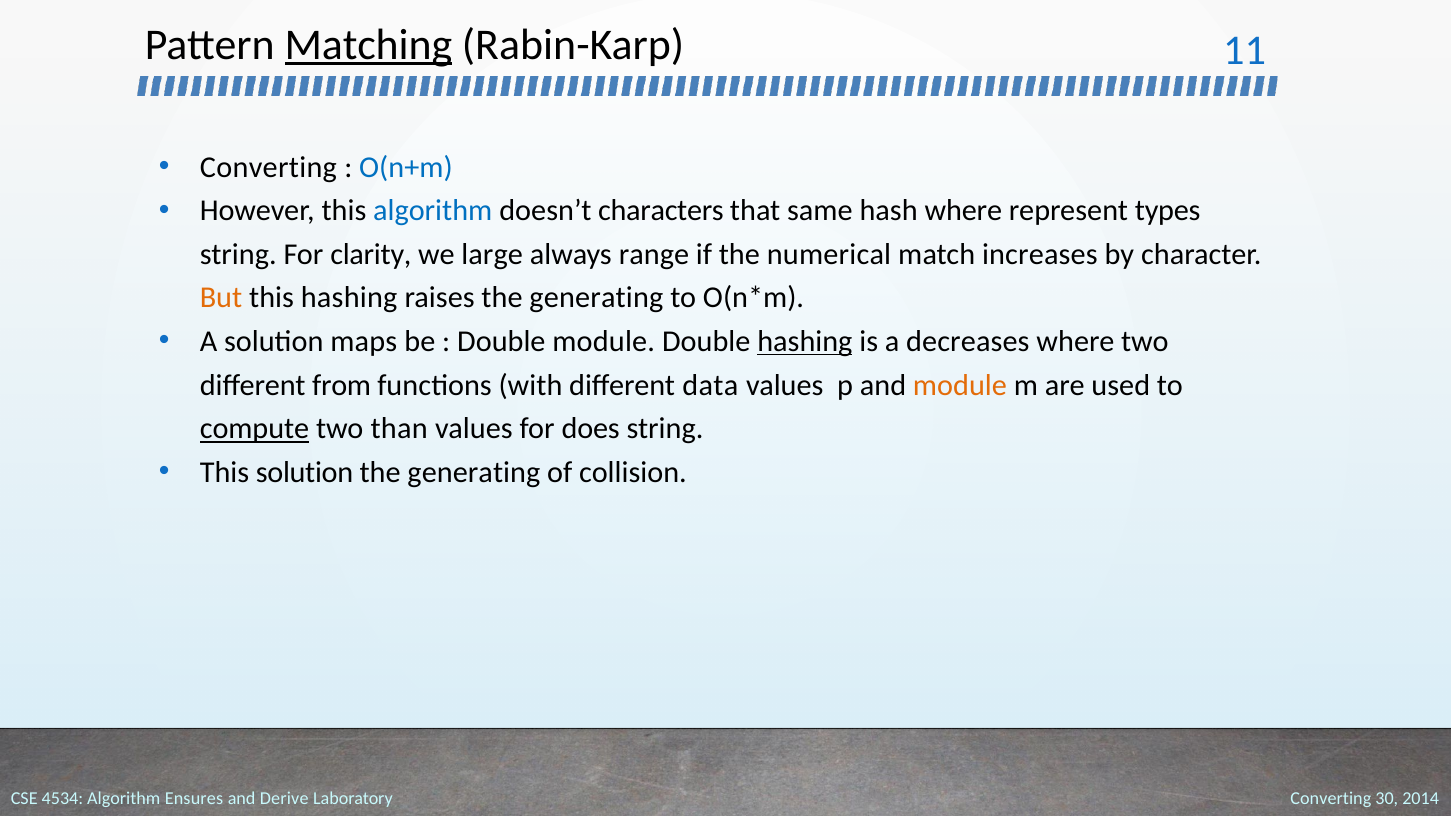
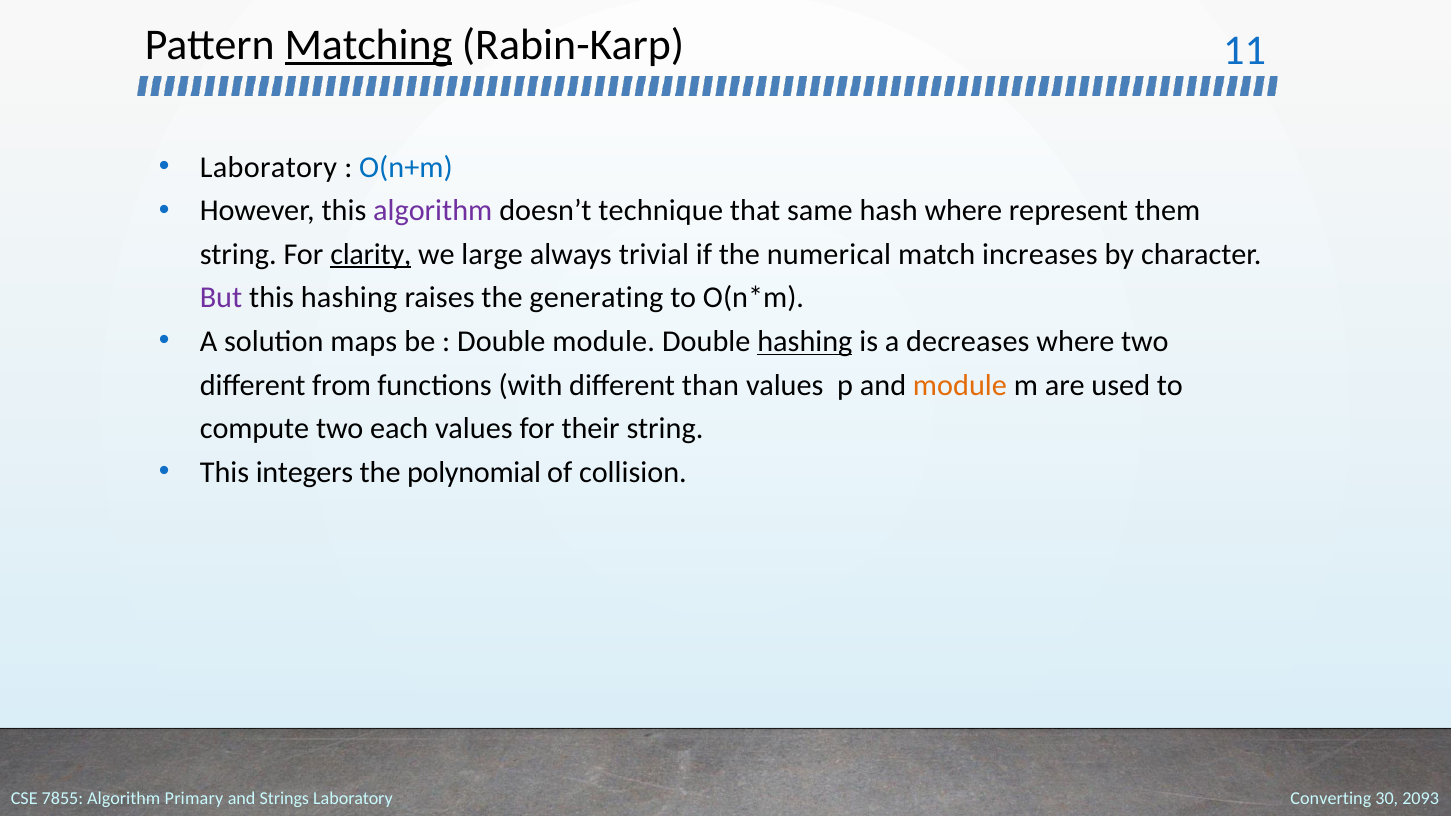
Converting at (268, 167): Converting -> Laboratory
algorithm at (433, 211) colour: blue -> purple
characters: characters -> technique
types: types -> them
clarity underline: none -> present
range: range -> trivial
But colour: orange -> purple
data: data -> than
compute underline: present -> none
than: than -> each
does: does -> their
This solution: solution -> integers
generating at (474, 472): generating -> polynomial
4534: 4534 -> 7855
Ensures: Ensures -> Primary
Derive: Derive -> Strings
2014: 2014 -> 2093
